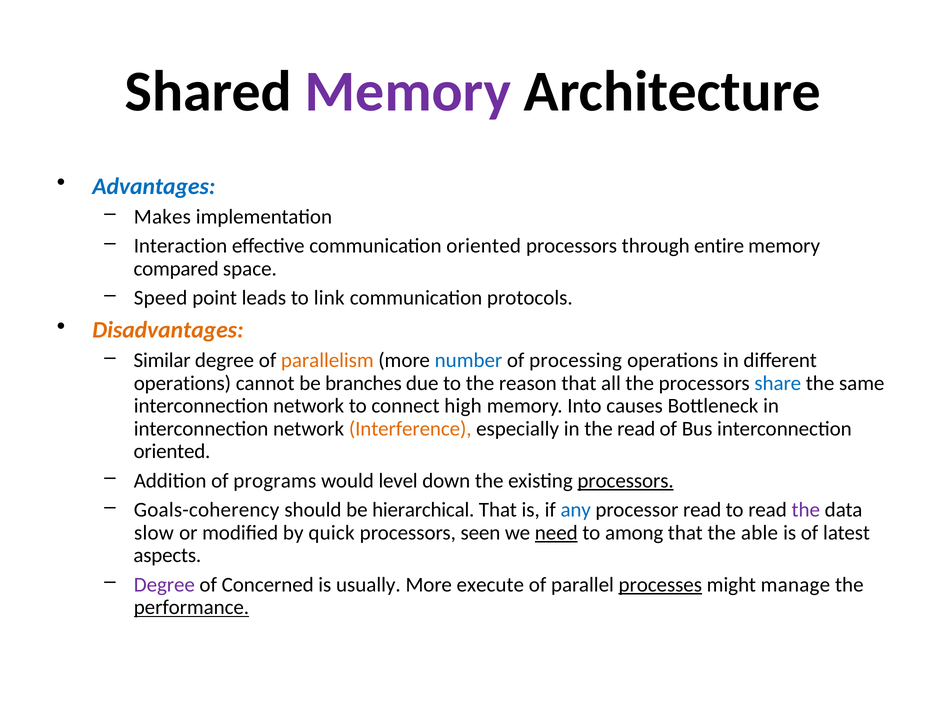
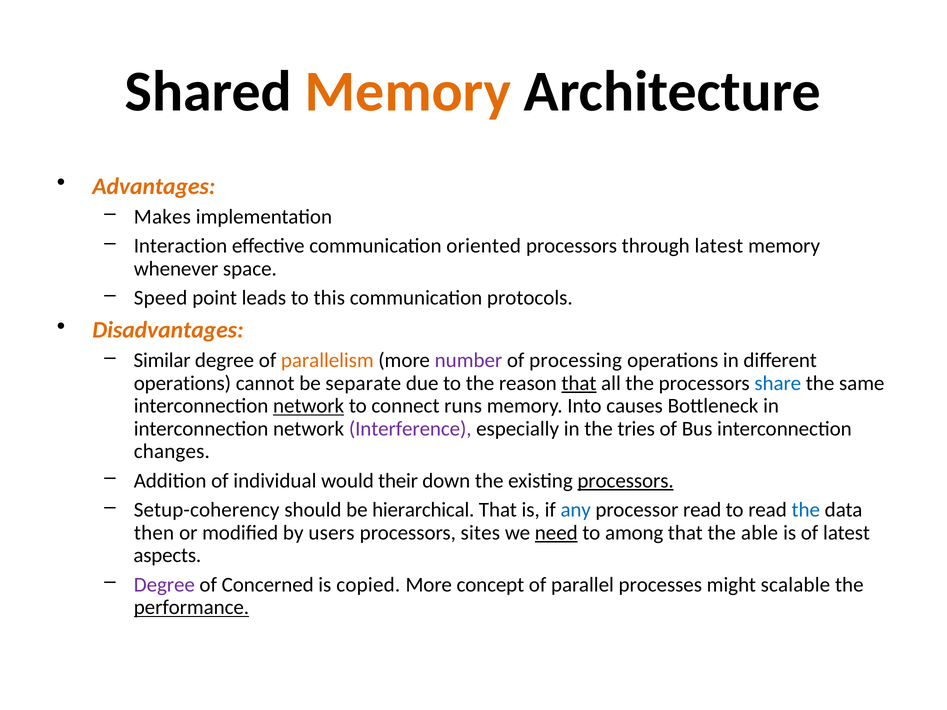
Memory at (408, 92) colour: purple -> orange
Advantages colour: blue -> orange
through entire: entire -> latest
compared: compared -> whenever
link: link -> this
number colour: blue -> purple
branches: branches -> separate
that at (579, 383) underline: none -> present
network at (309, 406) underline: none -> present
high: high -> runs
Interference colour: orange -> purple
the read: read -> tries
oriented at (172, 451): oriented -> changes
programs: programs -> individual
level: level -> their
Goals-coherency: Goals-coherency -> Setup-coherency
the at (806, 510) colour: purple -> blue
slow: slow -> then
quick: quick -> users
seen: seen -> sites
usually: usually -> copied
execute: execute -> concept
processes underline: present -> none
manage: manage -> scalable
